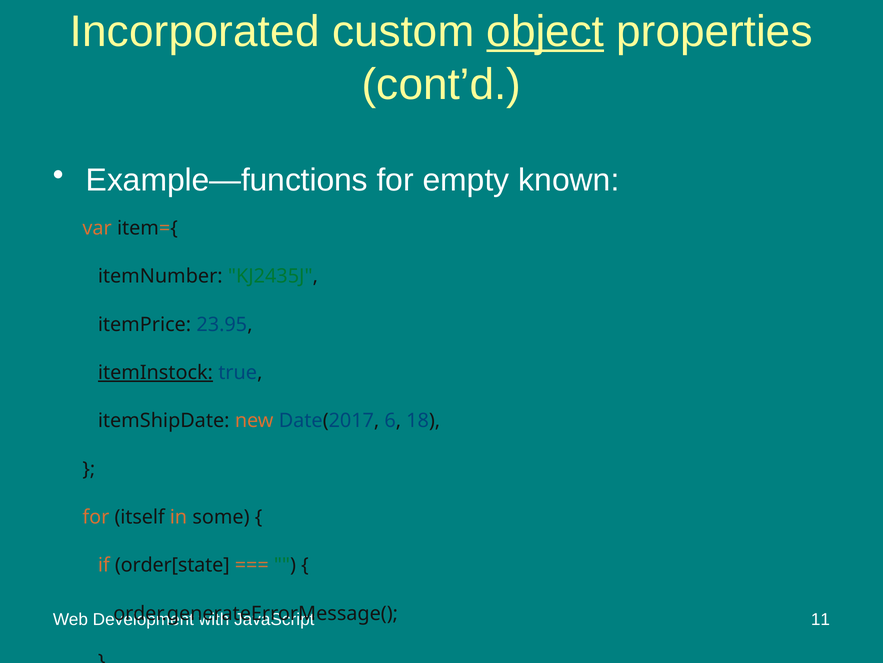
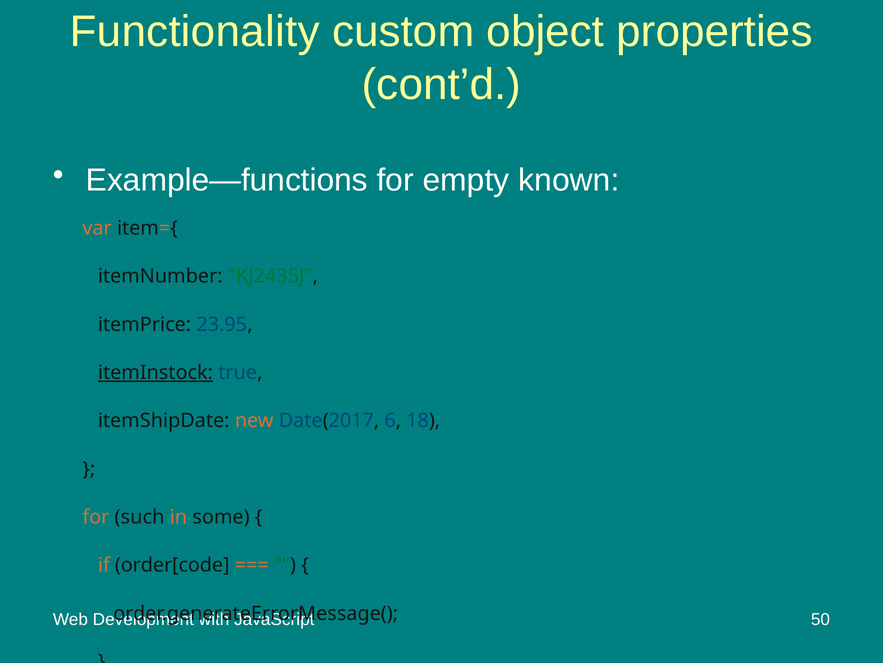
Incorporated: Incorporated -> Functionality
object underline: present -> none
itself: itself -> such
order[state: order[state -> order[code
11: 11 -> 50
